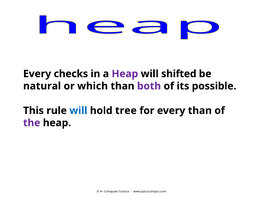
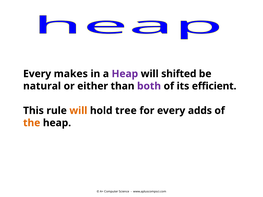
checks: checks -> makes
which: which -> either
possible: possible -> efficient
will at (78, 111) colour: blue -> orange
every than: than -> adds
the colour: purple -> orange
